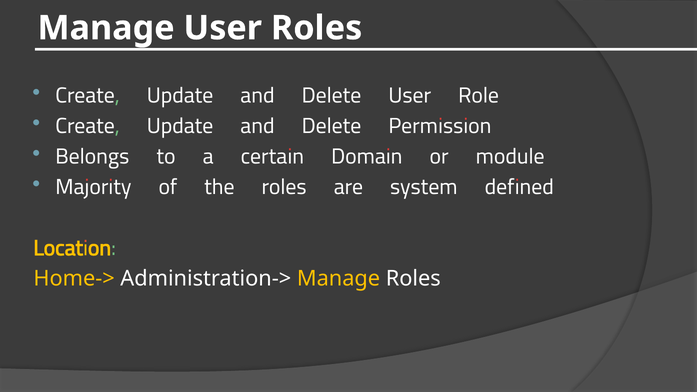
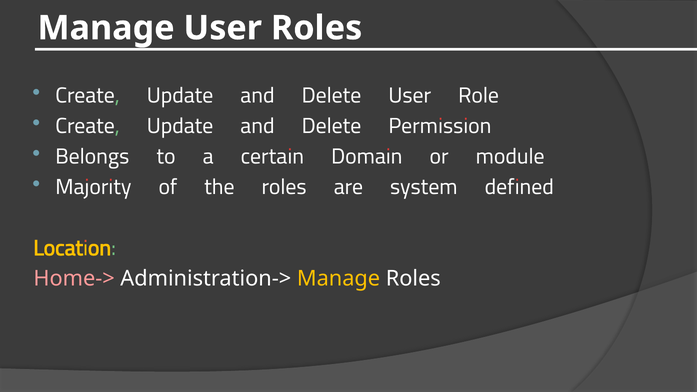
Home-> colour: yellow -> pink
